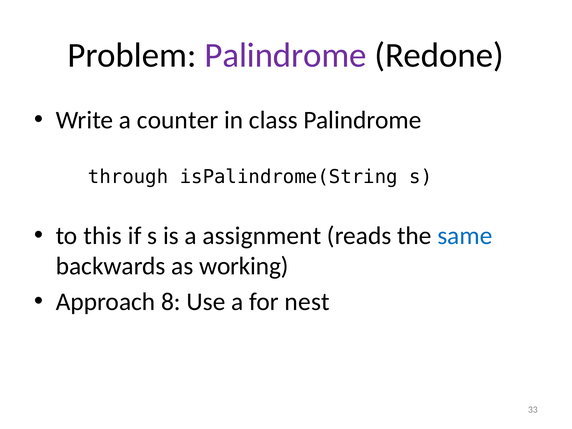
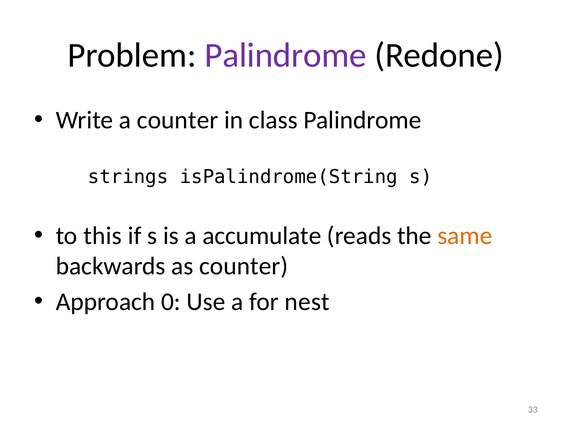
through: through -> strings
assignment: assignment -> accumulate
same colour: blue -> orange
as working: working -> counter
8: 8 -> 0
